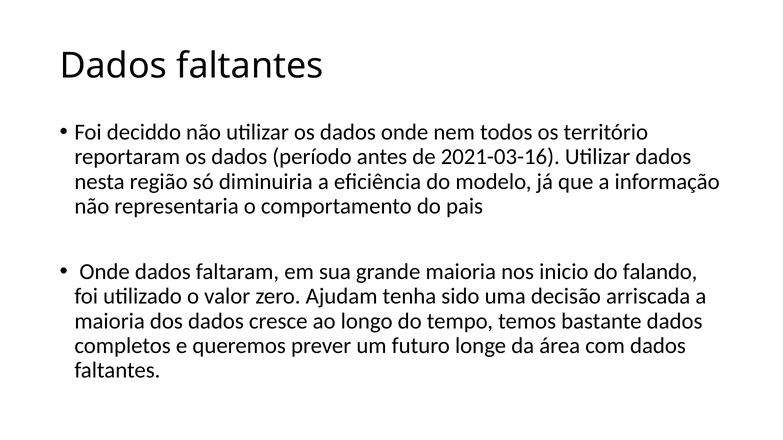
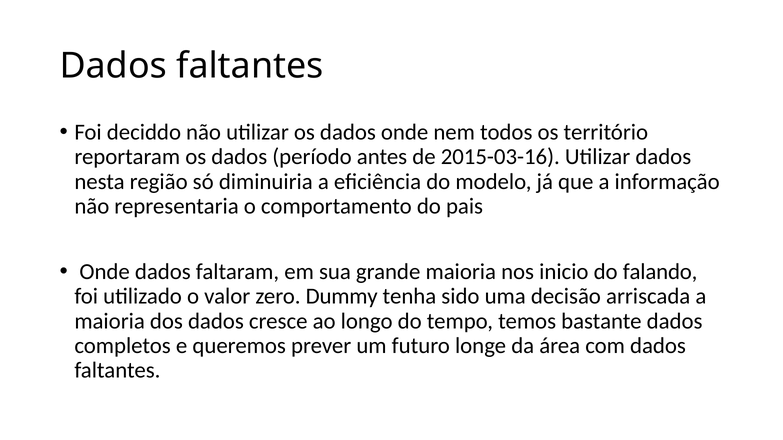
2021-03-16: 2021-03-16 -> 2015-03-16
Ajudam: Ajudam -> Dummy
